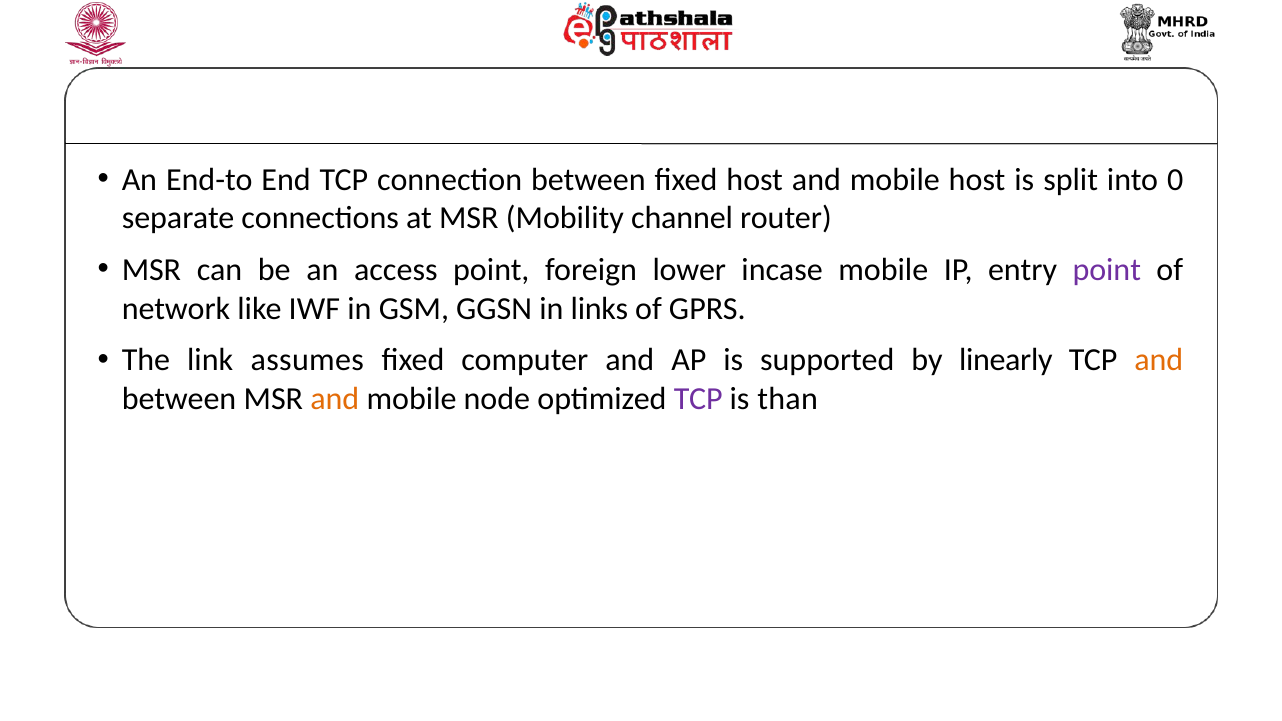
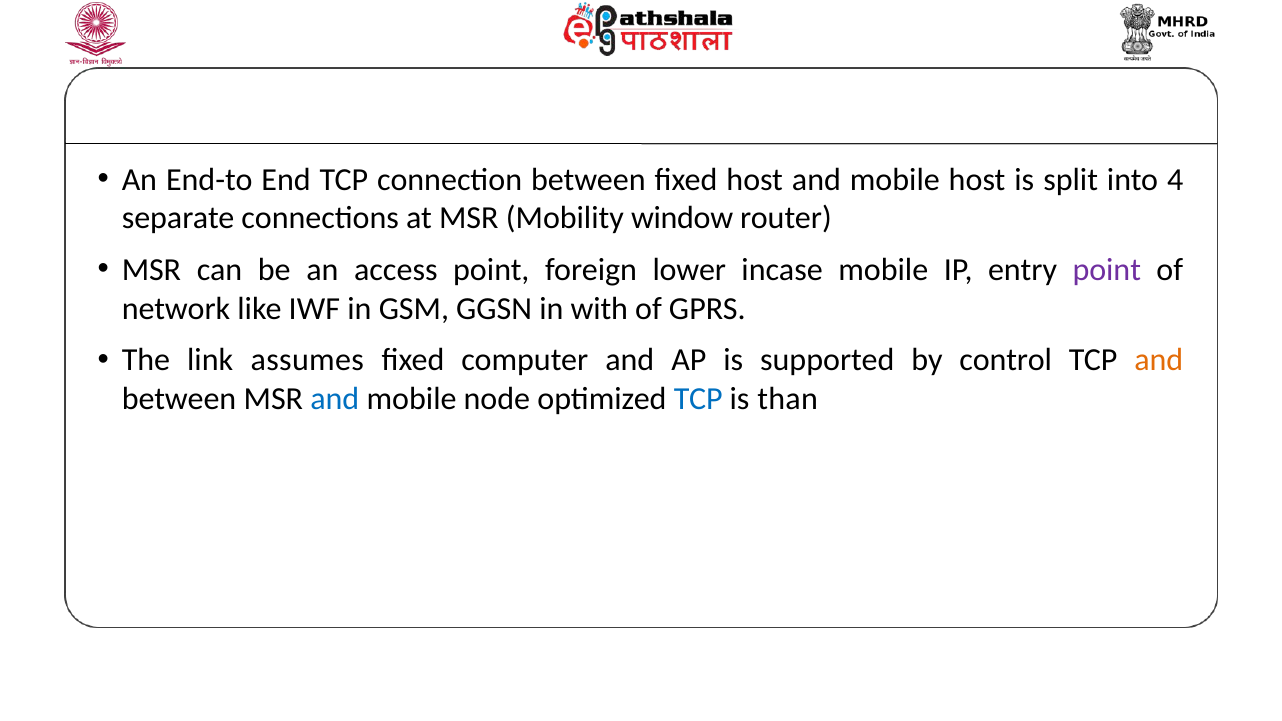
0: 0 -> 4
channel: channel -> window
links: links -> with
linearly: linearly -> control
and at (335, 399) colour: orange -> blue
TCP at (698, 399) colour: purple -> blue
